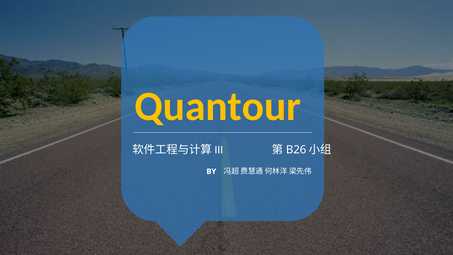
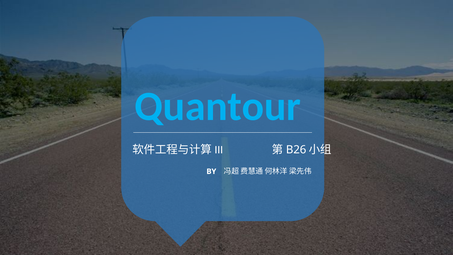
Quantour colour: yellow -> light blue
